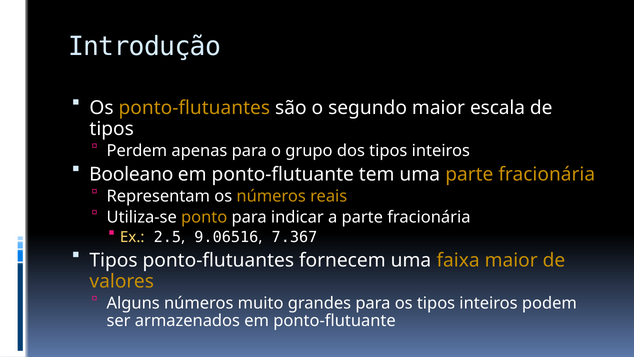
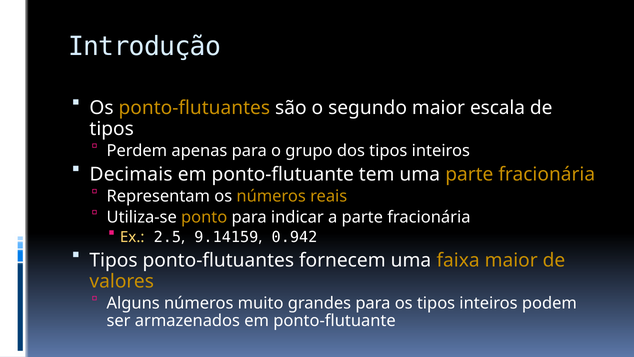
Booleano: Booleano -> Decimais
9.06516: 9.06516 -> 9.14159
7.367: 7.367 -> 0.942
